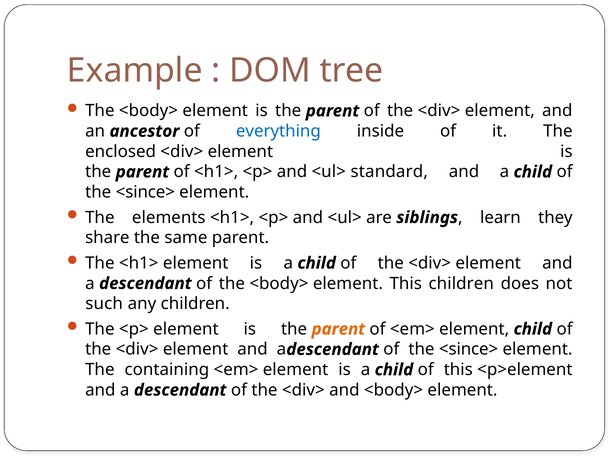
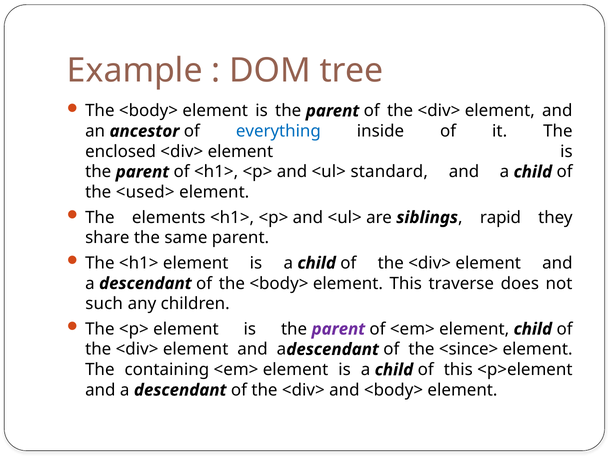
<since> at (145, 192): <since> -> <used>
learn: learn -> rapid
This children: children -> traverse
parent at (338, 329) colour: orange -> purple
